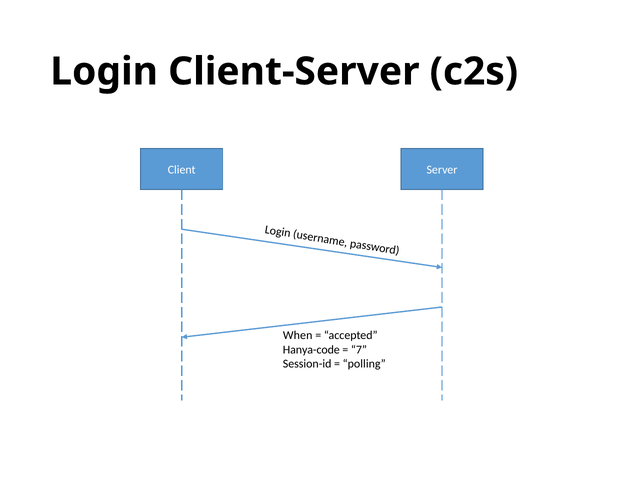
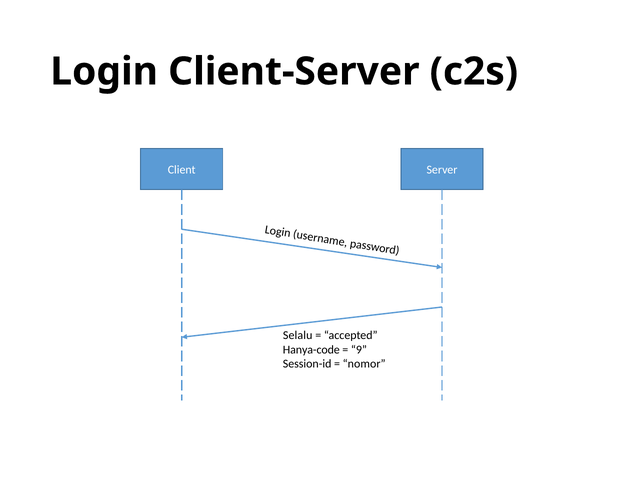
When: When -> Selalu
7: 7 -> 9
polling: polling -> nomor
